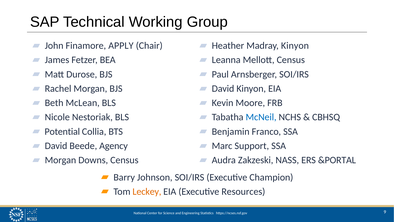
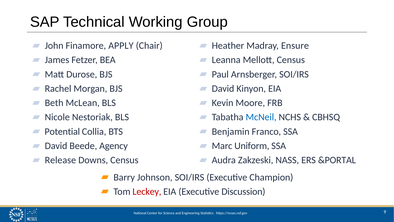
Madray Kinyon: Kinyon -> Ensure
Support: Support -> Uniform
Morgan at (60, 160): Morgan -> Release
Leckey colour: orange -> red
Resources: Resources -> Discussion
